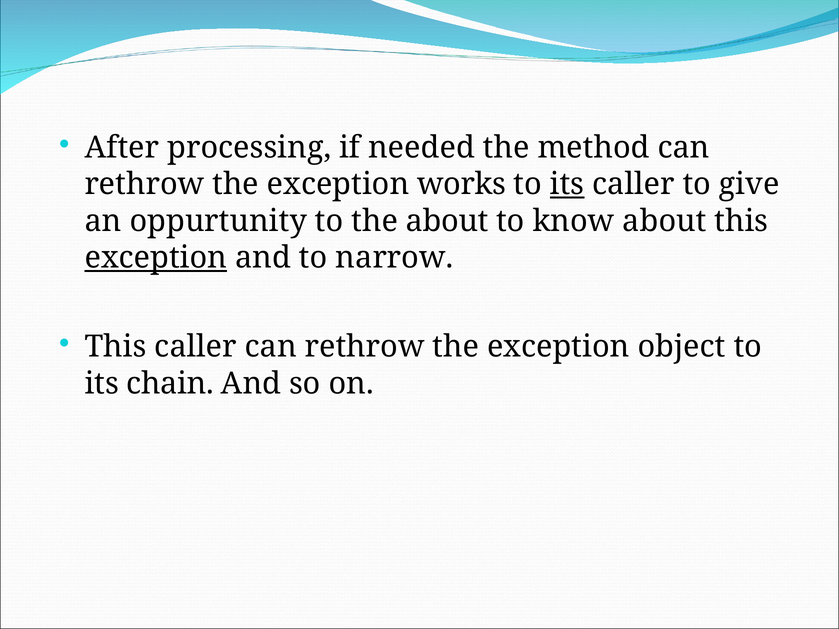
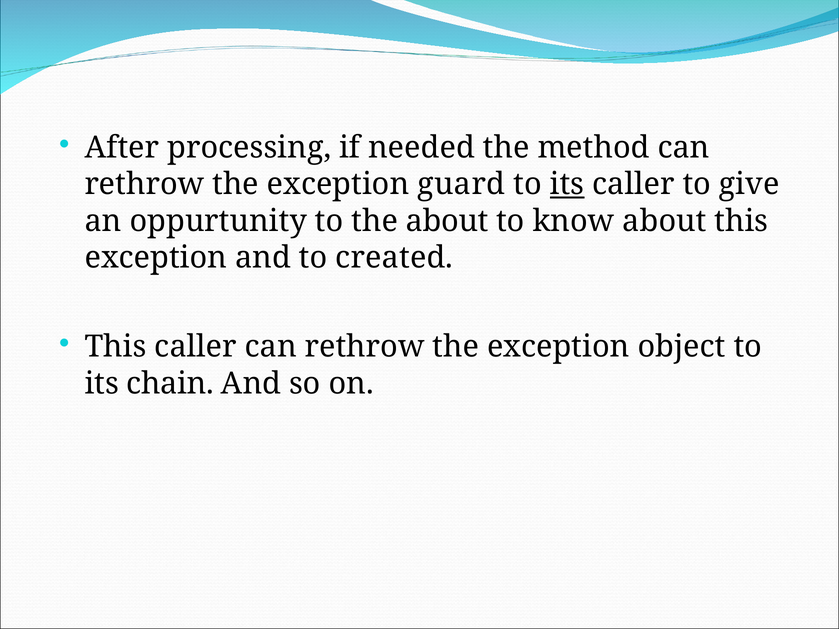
works: works -> guard
exception at (156, 258) underline: present -> none
narrow: narrow -> created
